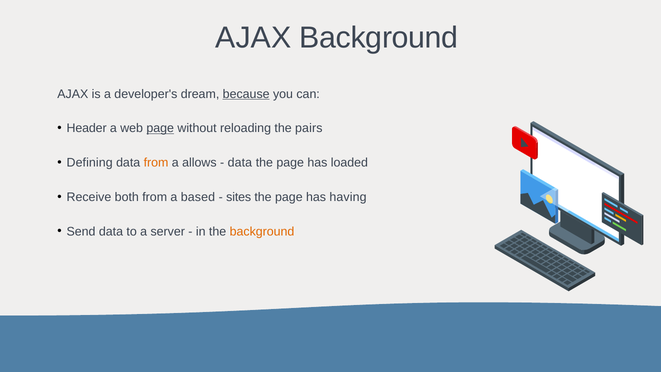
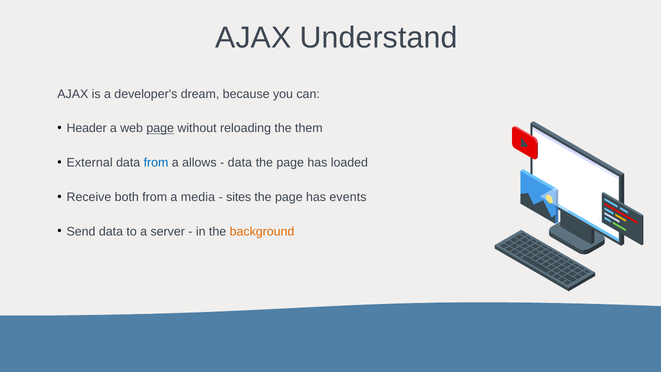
AJAX Background: Background -> Understand
because underline: present -> none
pairs: pairs -> them
Defining: Defining -> External
from at (156, 163) colour: orange -> blue
based: based -> media
having: having -> events
